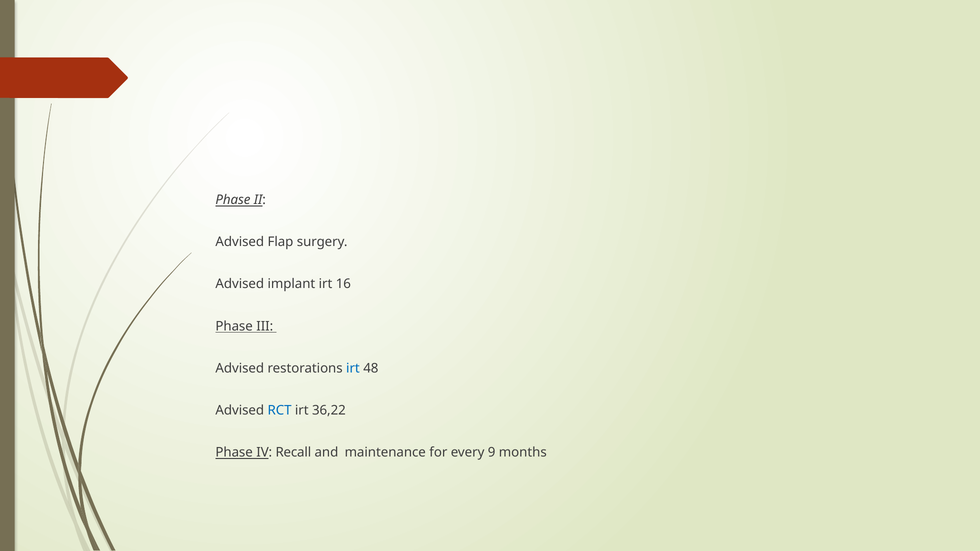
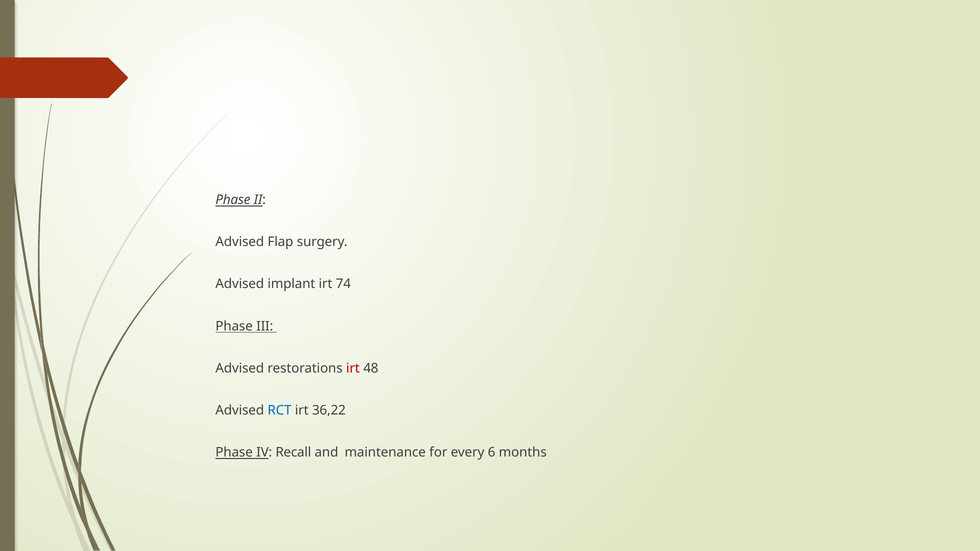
16: 16 -> 74
irt at (353, 368) colour: blue -> red
9: 9 -> 6
